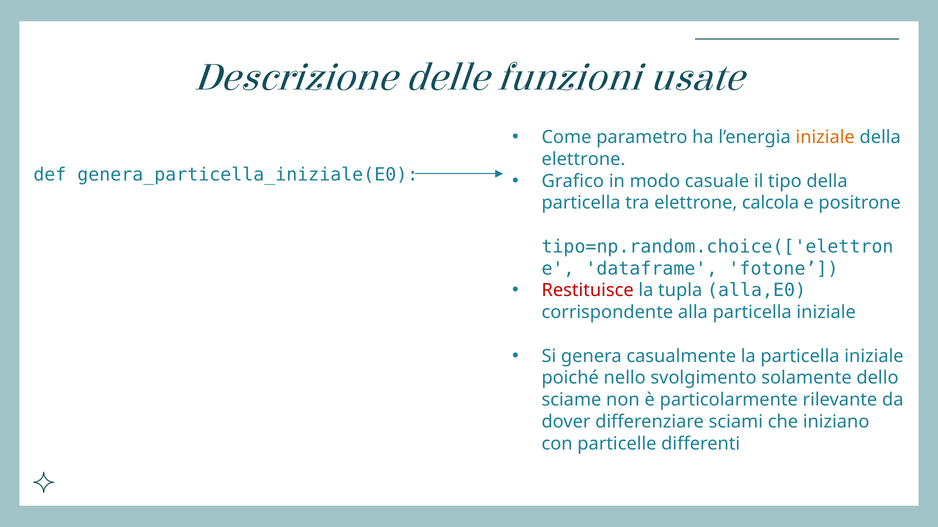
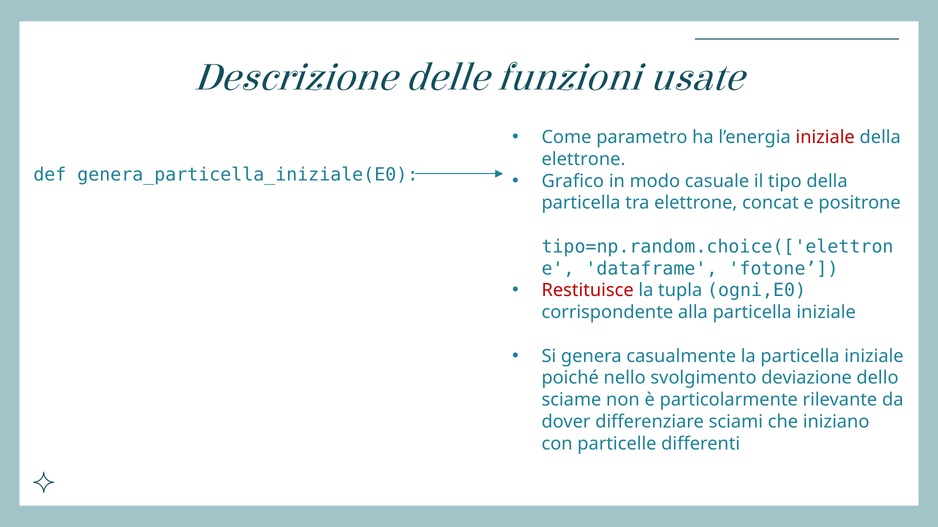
iniziale at (825, 137) colour: orange -> red
calcola: calcola -> concat
alla,E0: alla,E0 -> ogni,E0
solamente: solamente -> deviazione
